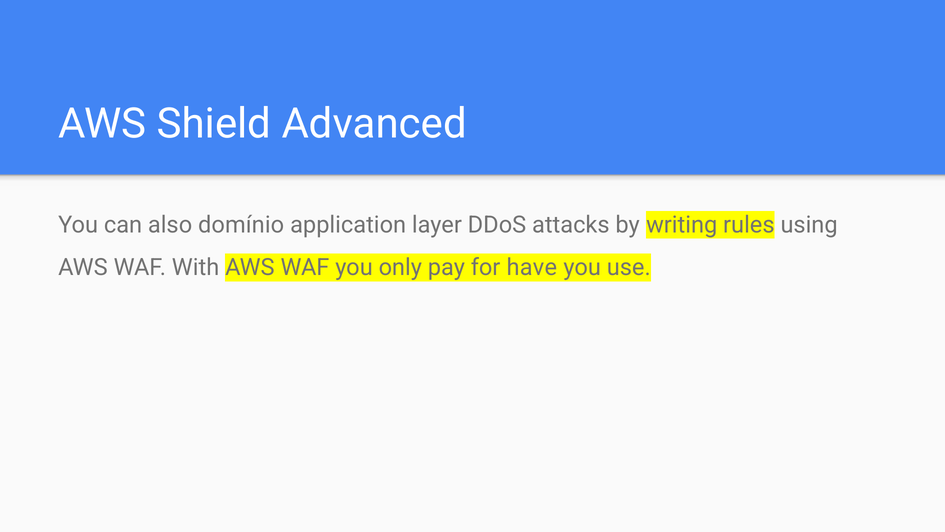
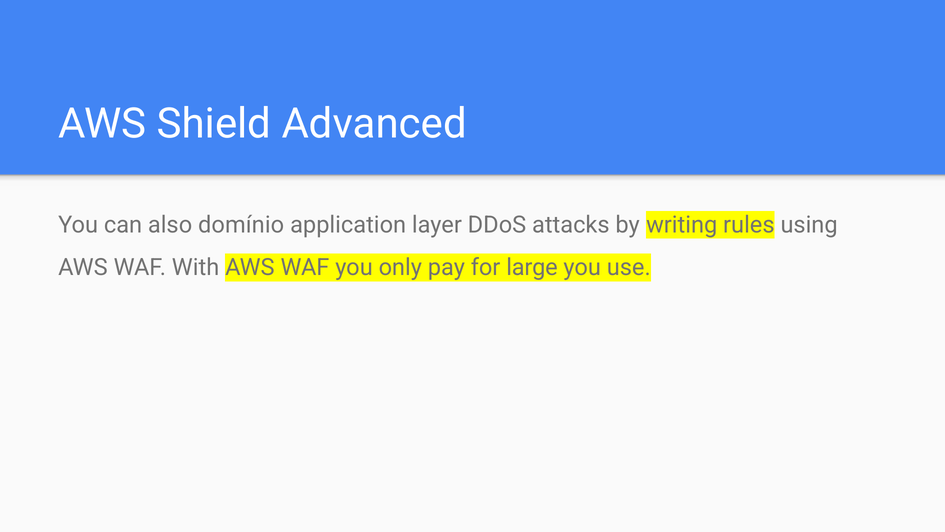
have: have -> large
